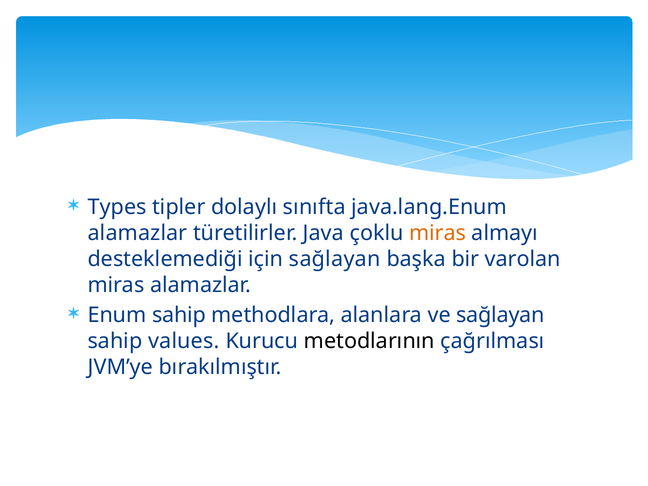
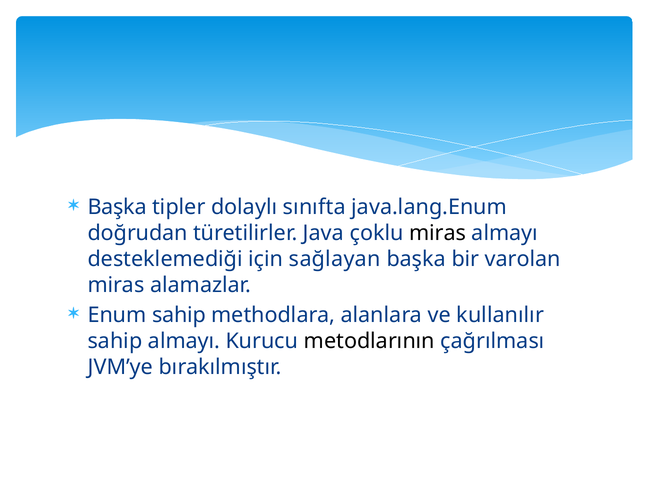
Types at (117, 207): Types -> Başka
alamazlar at (138, 233): alamazlar -> doğrudan
miras at (438, 233) colour: orange -> black
ve sağlayan: sağlayan -> kullanılır
sahip values: values -> almayı
